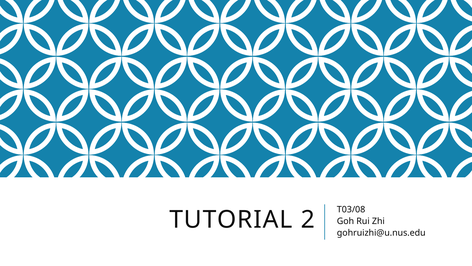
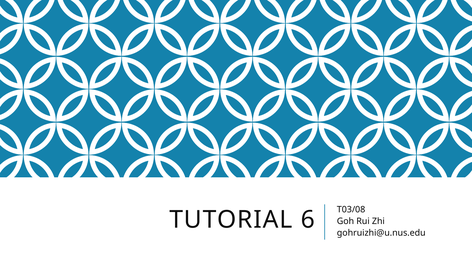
2: 2 -> 6
